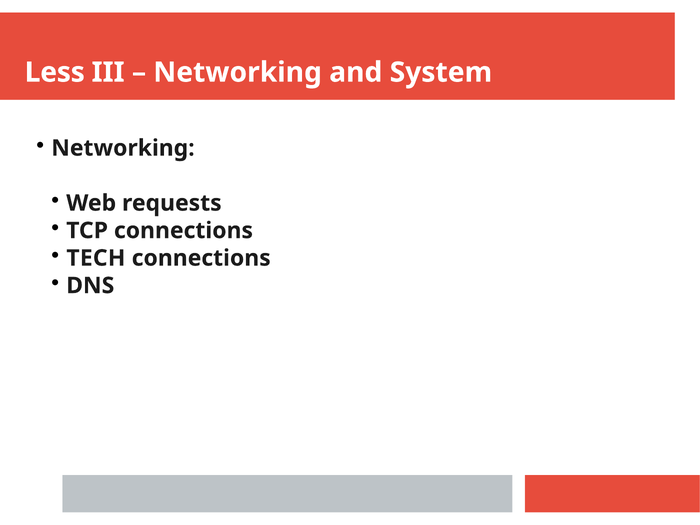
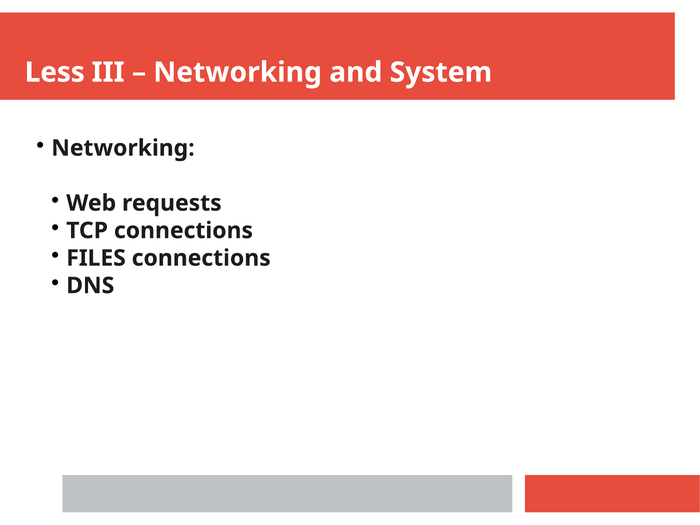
TECH: TECH -> FILES
